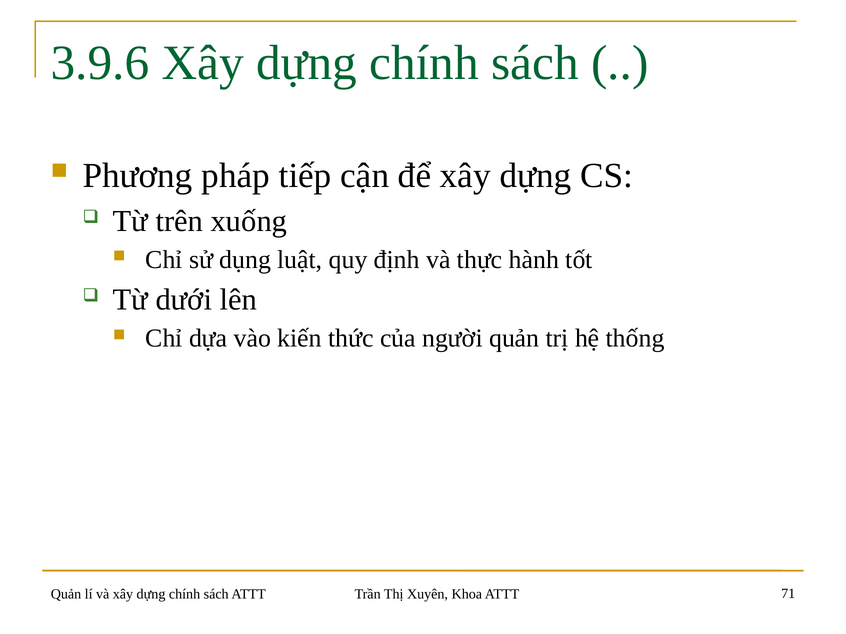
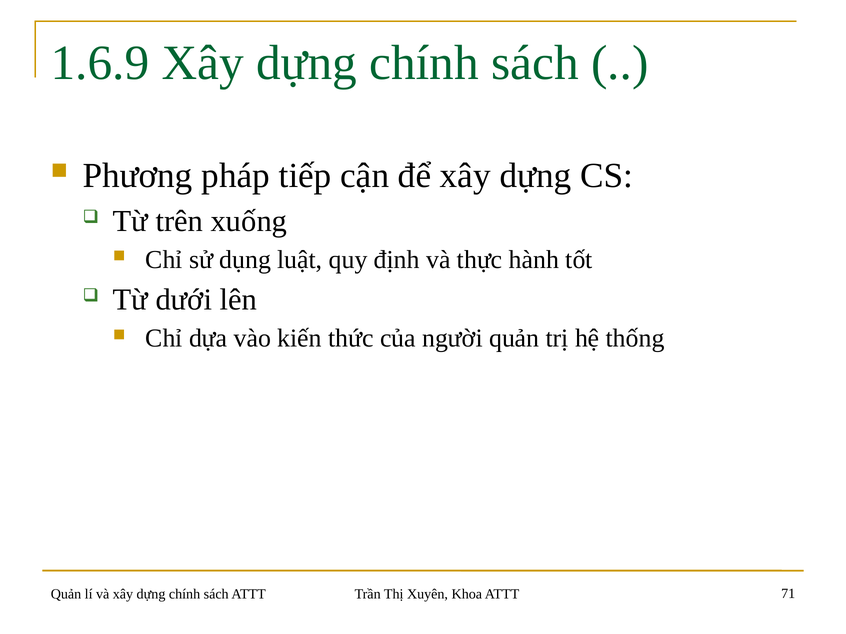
3.9.6: 3.9.6 -> 1.6.9
